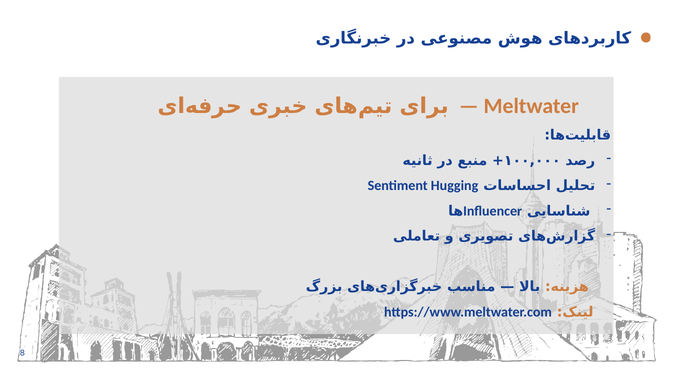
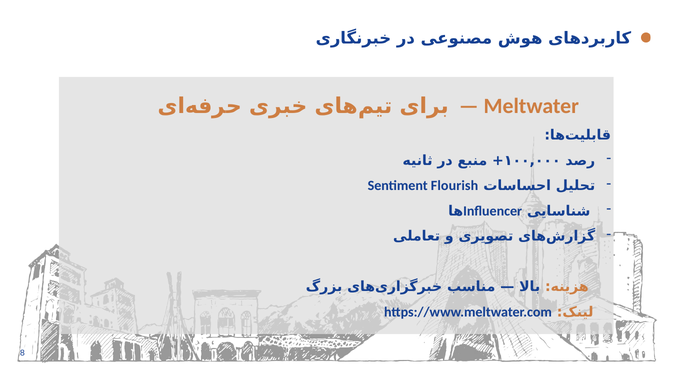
Hugging: Hugging -> Flourish
